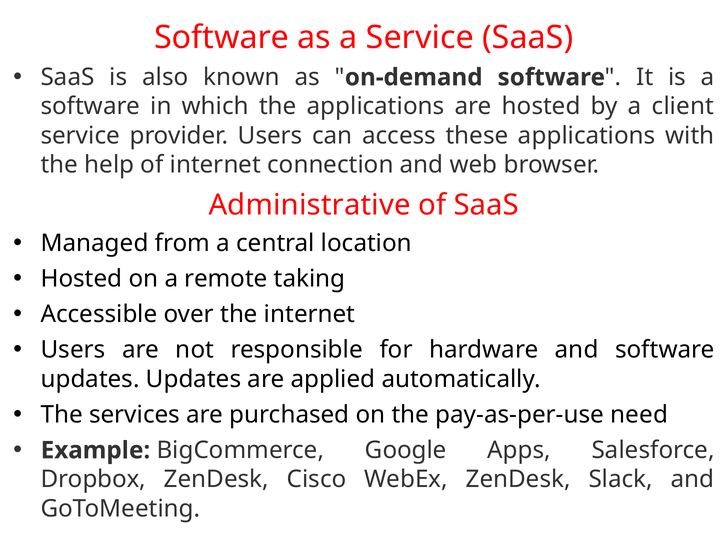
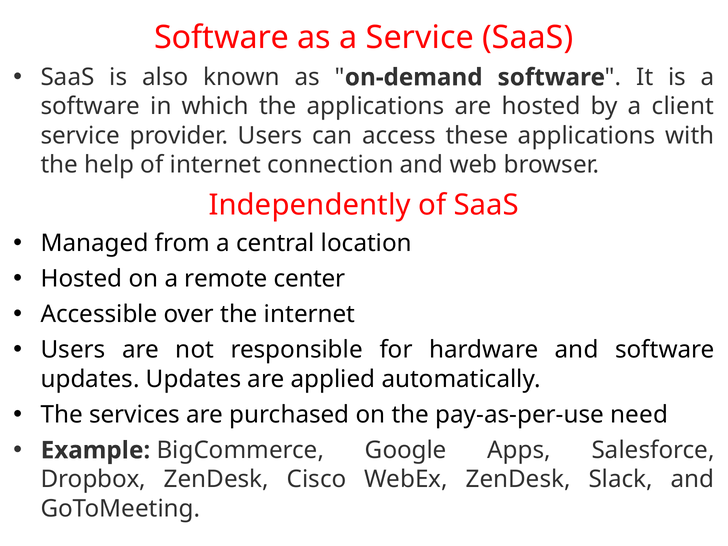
Administrative: Administrative -> Independently
taking: taking -> center
